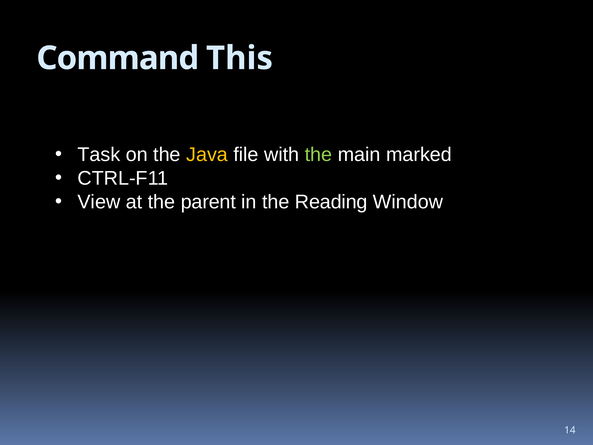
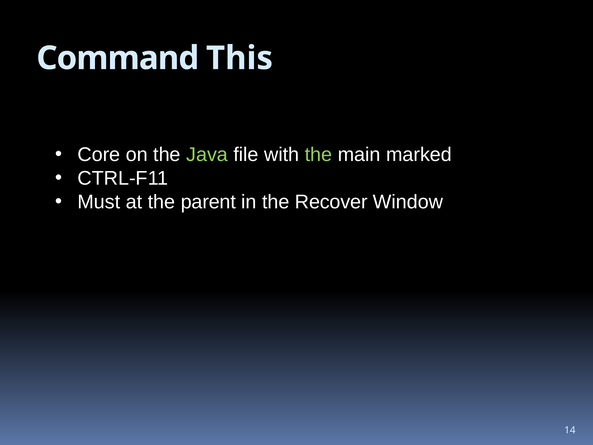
Task: Task -> Core
Java colour: yellow -> light green
View: View -> Must
Reading: Reading -> Recover
